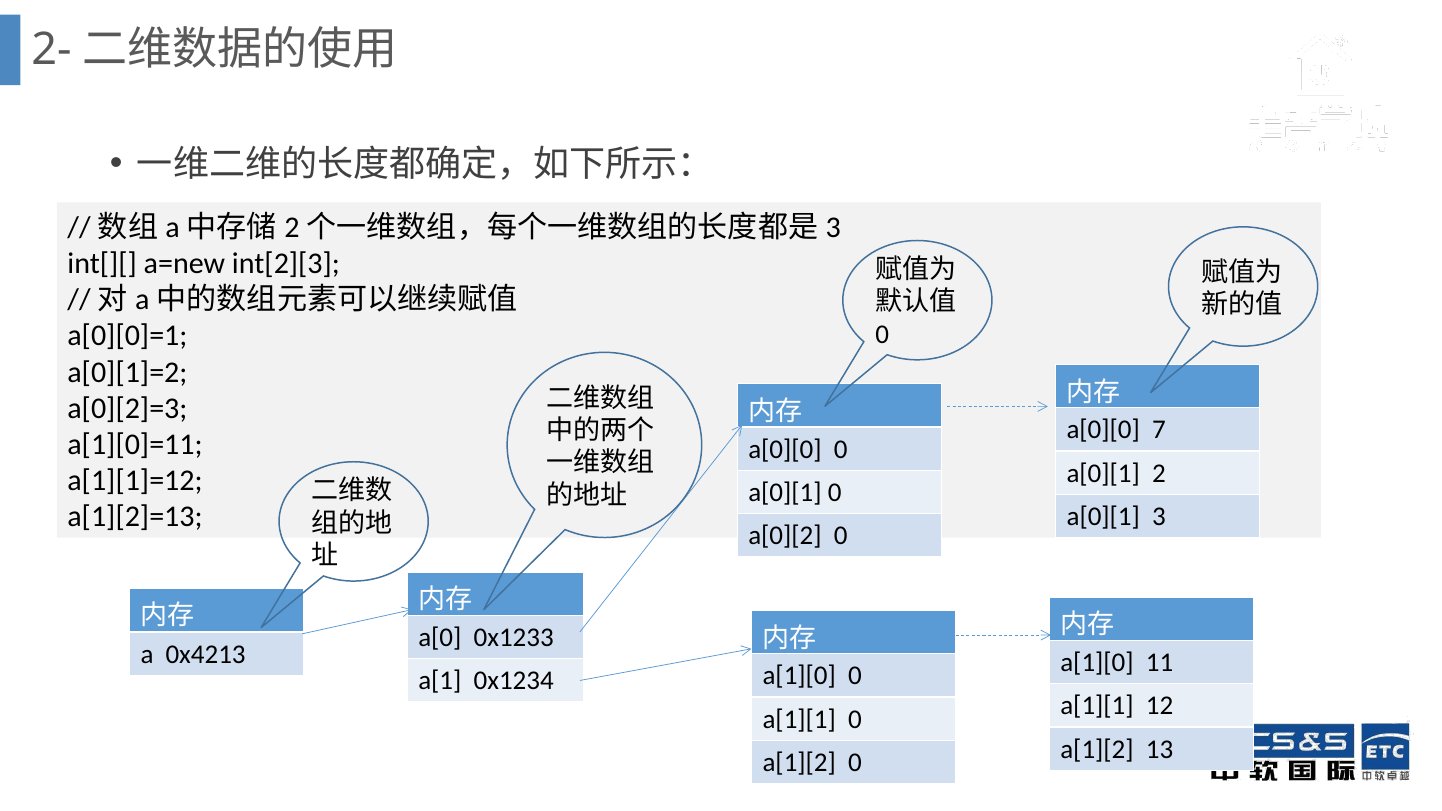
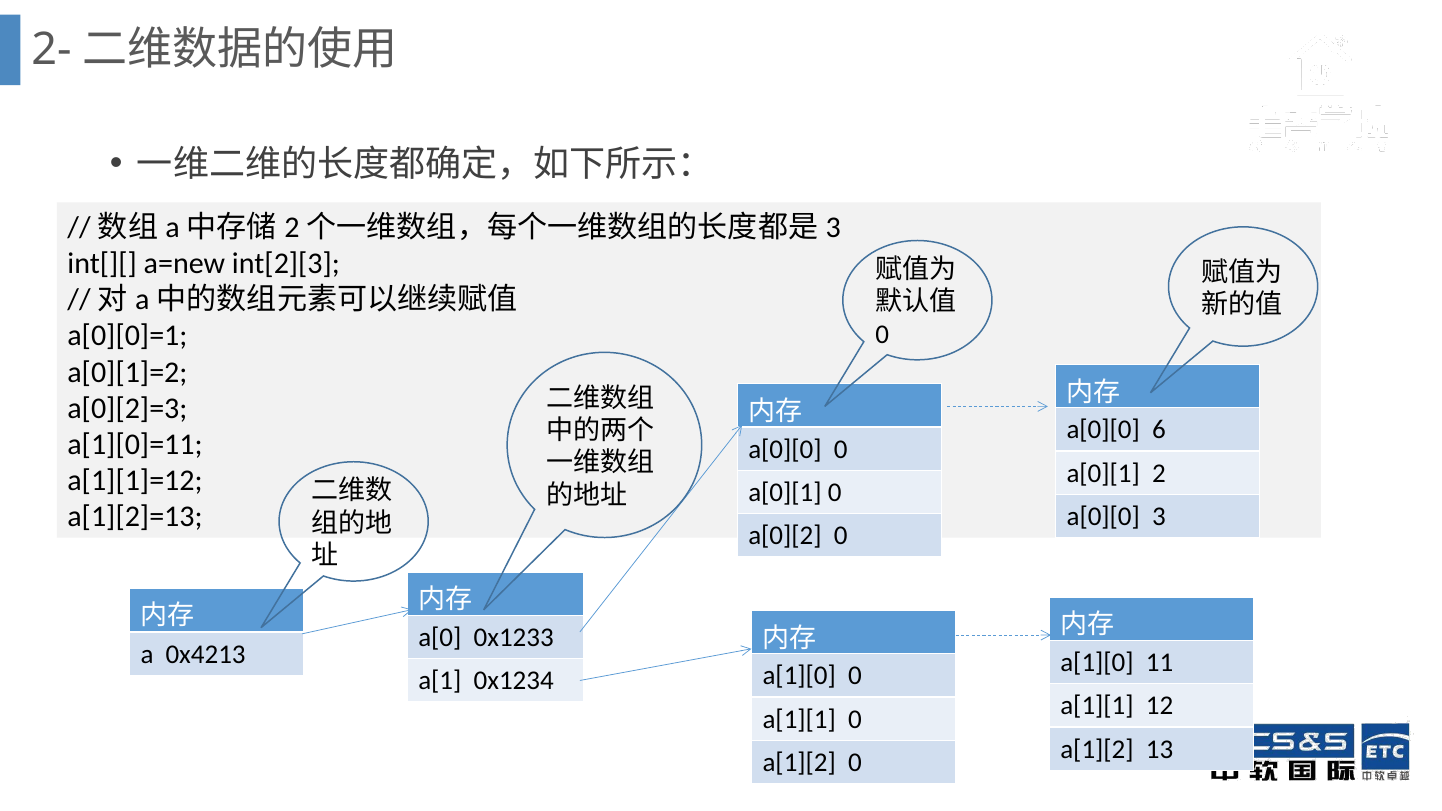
7: 7 -> 6
a[0][1 at (1103, 517): a[0][1 -> a[0][0
